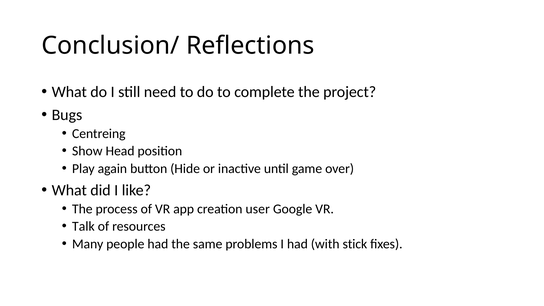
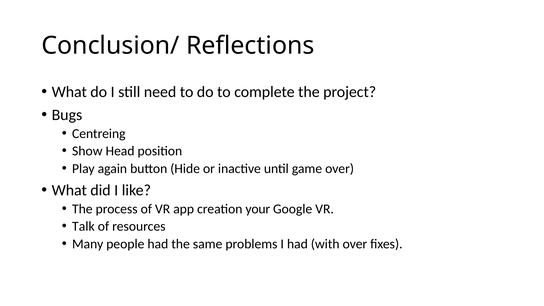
user: user -> your
with stick: stick -> over
